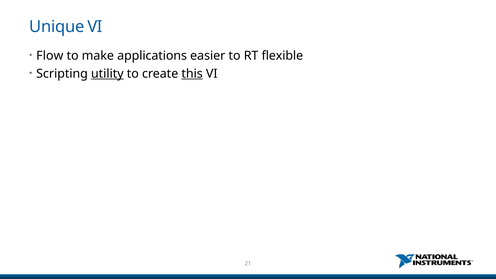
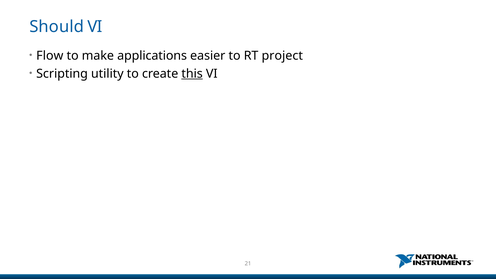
Unique: Unique -> Should
flexible: flexible -> project
utility underline: present -> none
